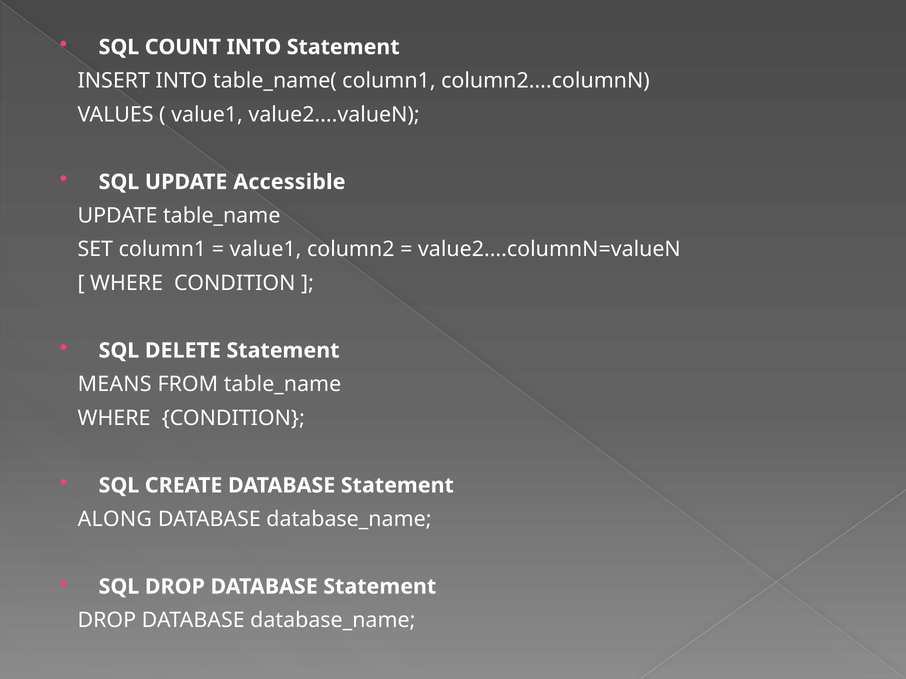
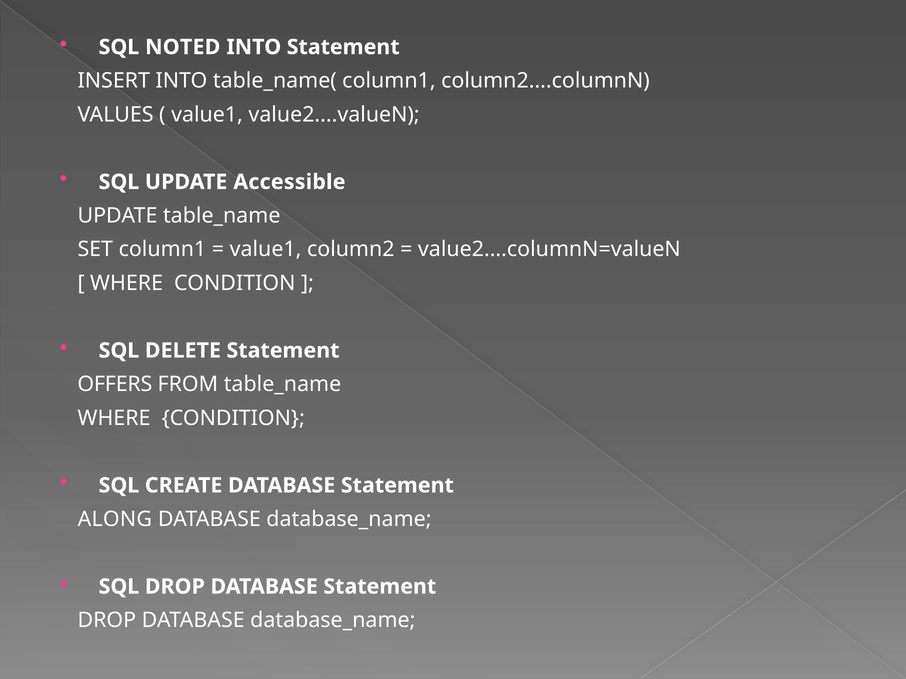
COUNT: COUNT -> NOTED
MEANS: MEANS -> OFFERS
